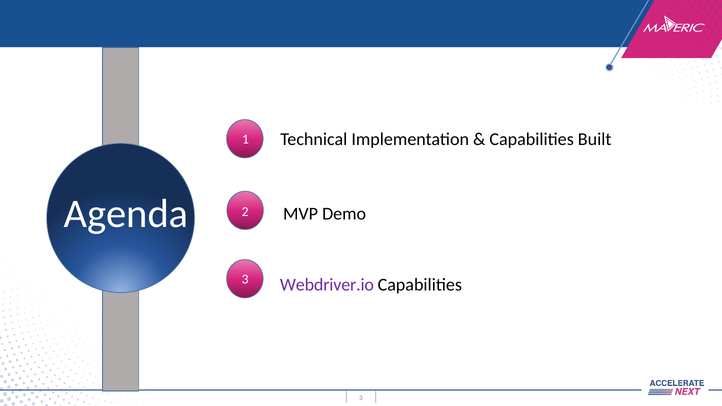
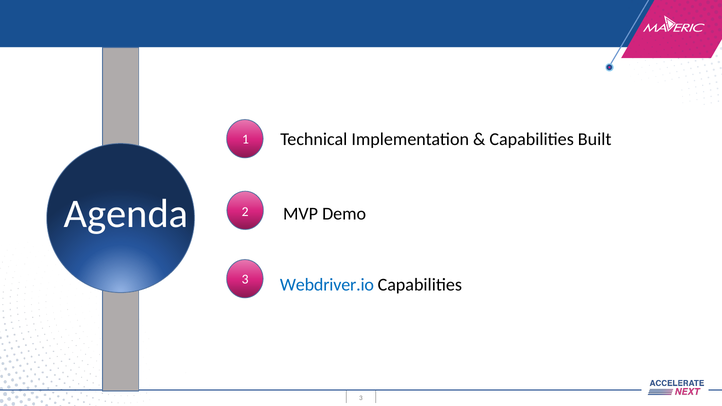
Webdriver.io colour: purple -> blue
